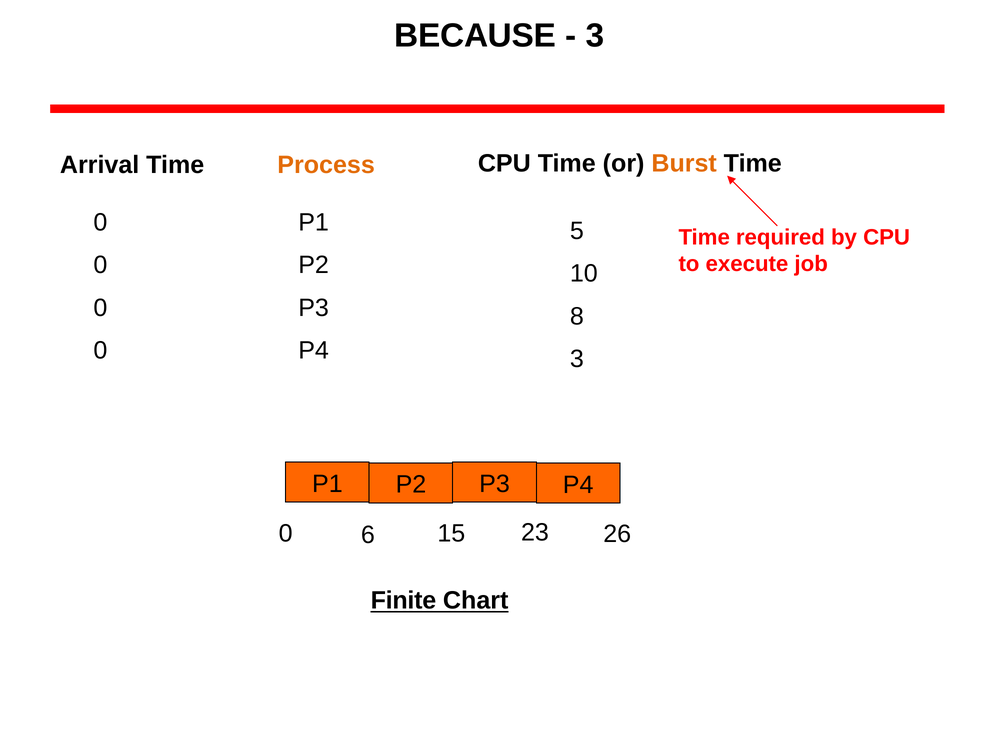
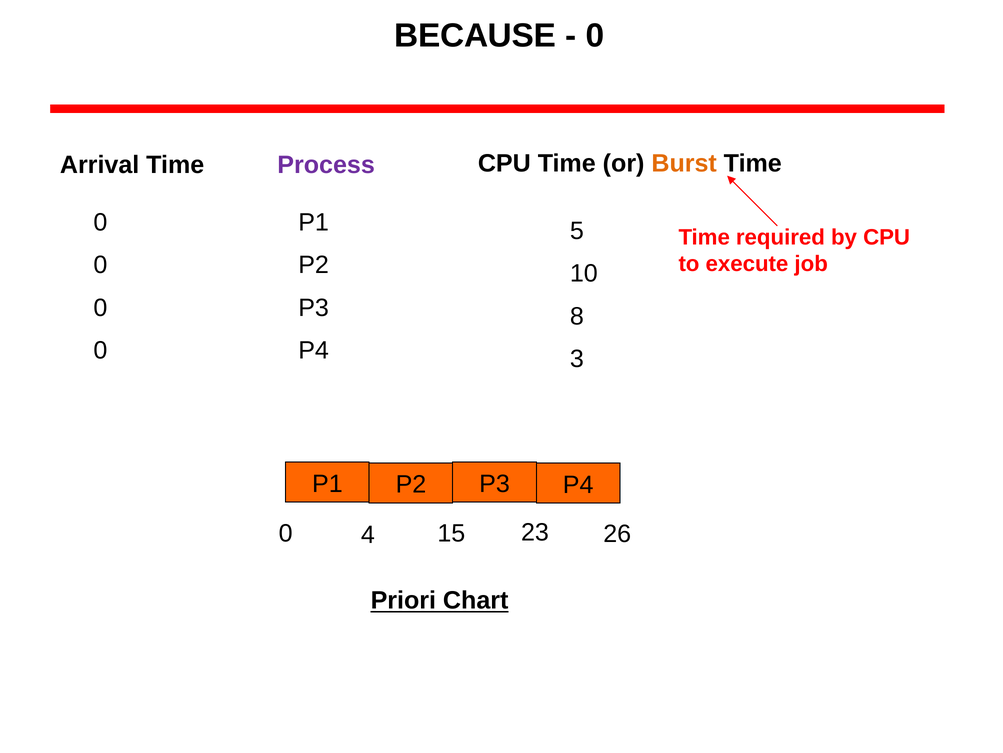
3 at (595, 36): 3 -> 0
Process colour: orange -> purple
6: 6 -> 4
Finite: Finite -> Priori
